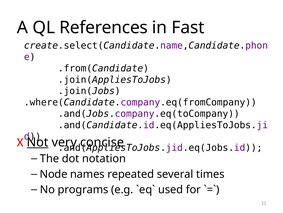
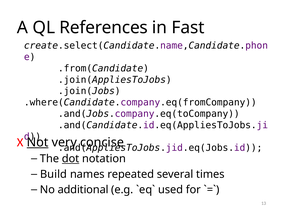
dot underline: none -> present
Node: Node -> Build
programs: programs -> additional
